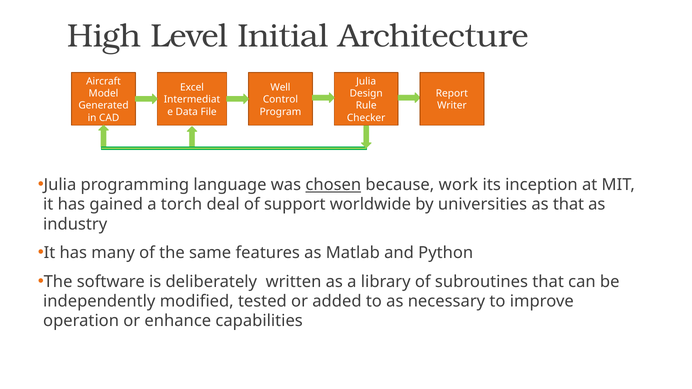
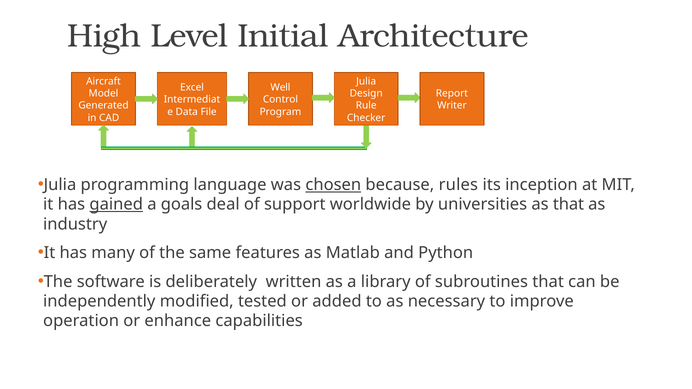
work: work -> rules
gained underline: none -> present
torch: torch -> goals
